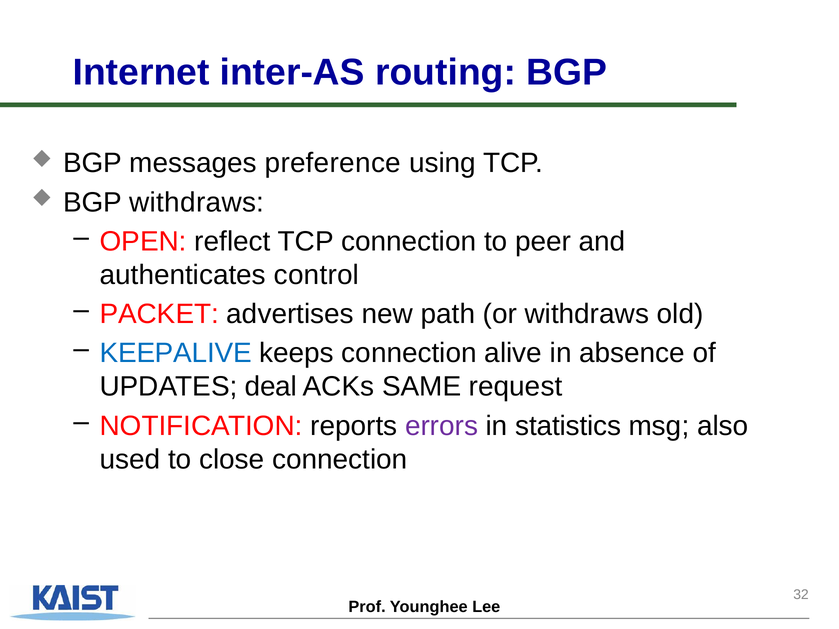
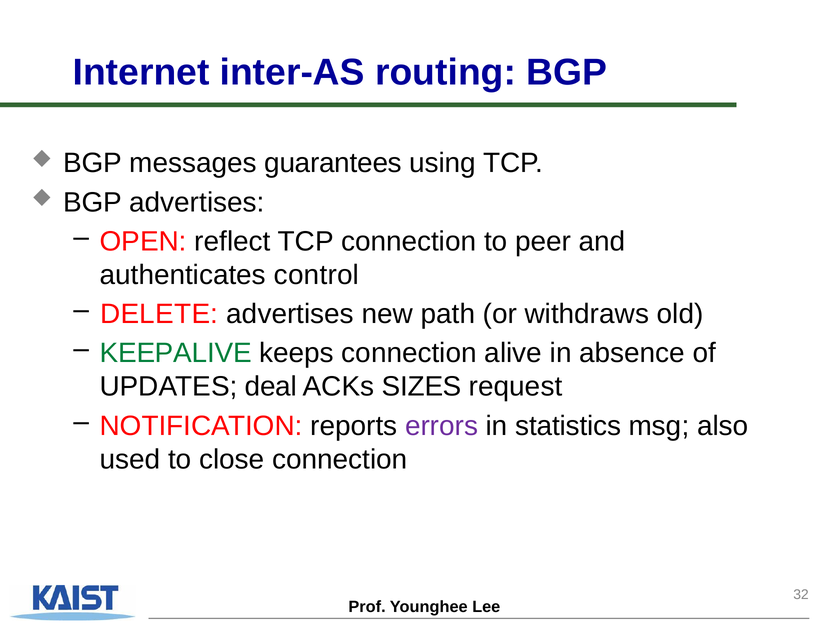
preference: preference -> guarantees
BGP withdraws: withdraws -> advertises
PACKET: PACKET -> DELETE
KEEPALIVE colour: blue -> green
SAME: SAME -> SIZES
